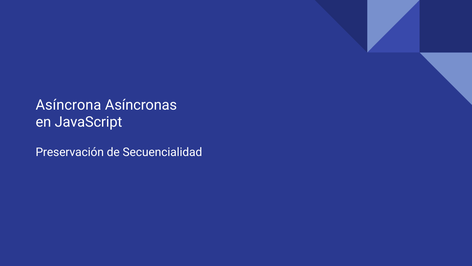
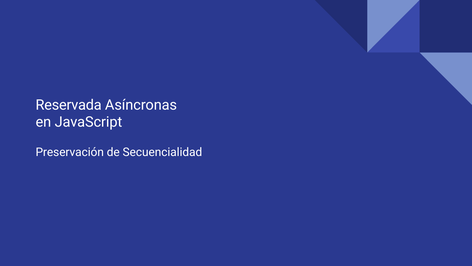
Asíncrona: Asíncrona -> Reservada
